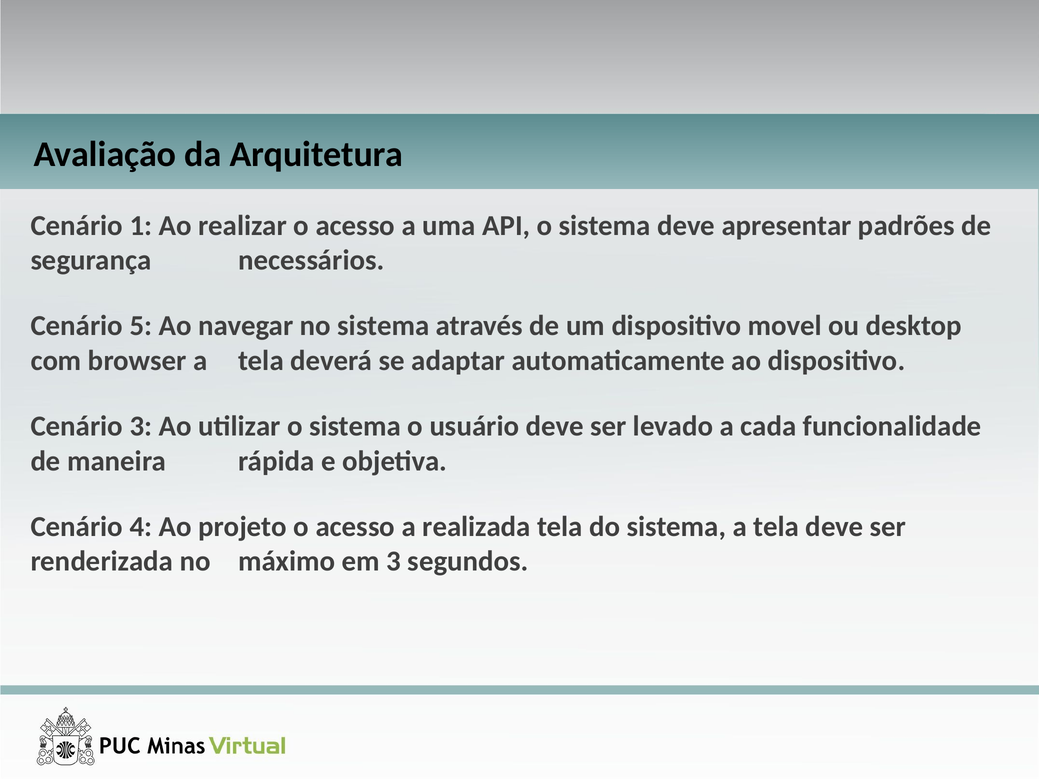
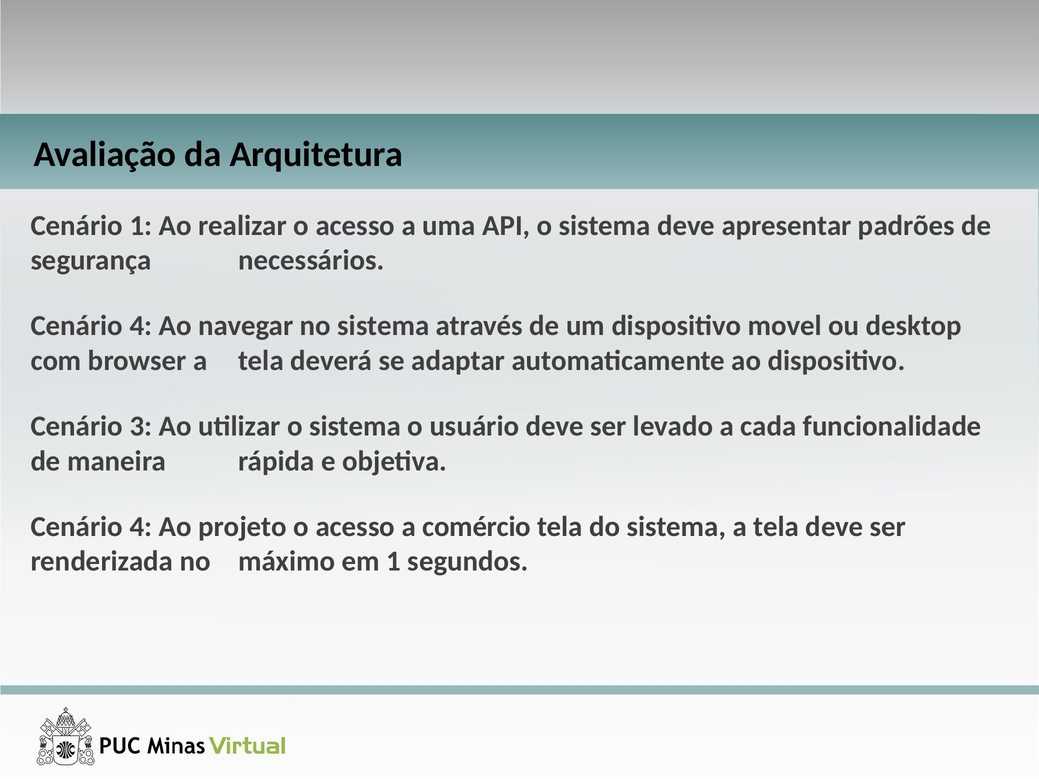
5 at (141, 326): 5 -> 4
realizada: realizada -> comércio
em 3: 3 -> 1
